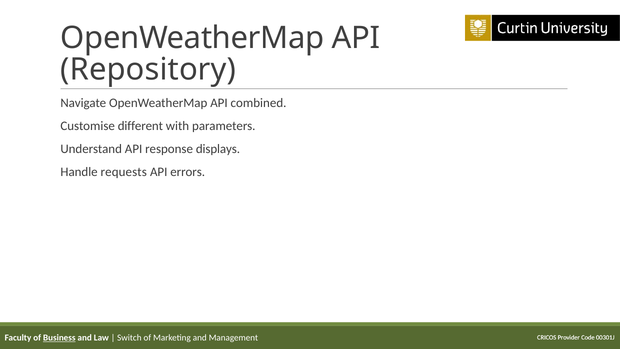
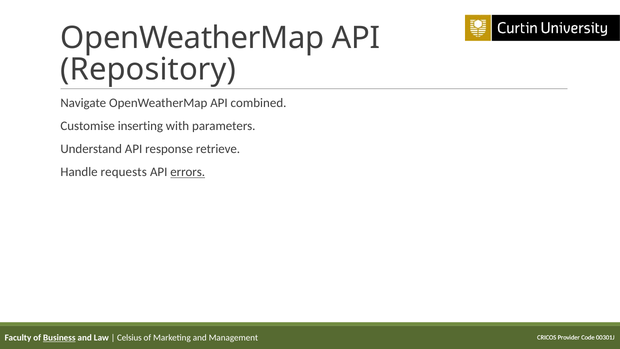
different: different -> inserting
displays: displays -> retrieve
errors underline: none -> present
Switch: Switch -> Celsius
